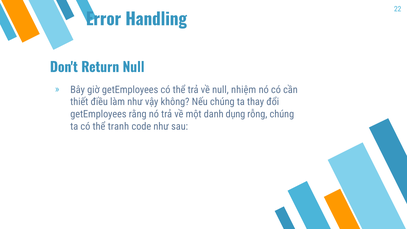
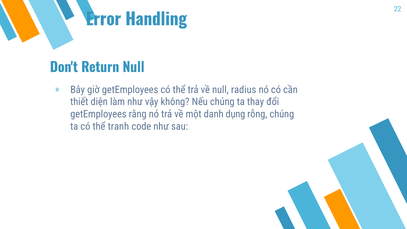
nhiệm: nhiệm -> radius
điều: điều -> diện
